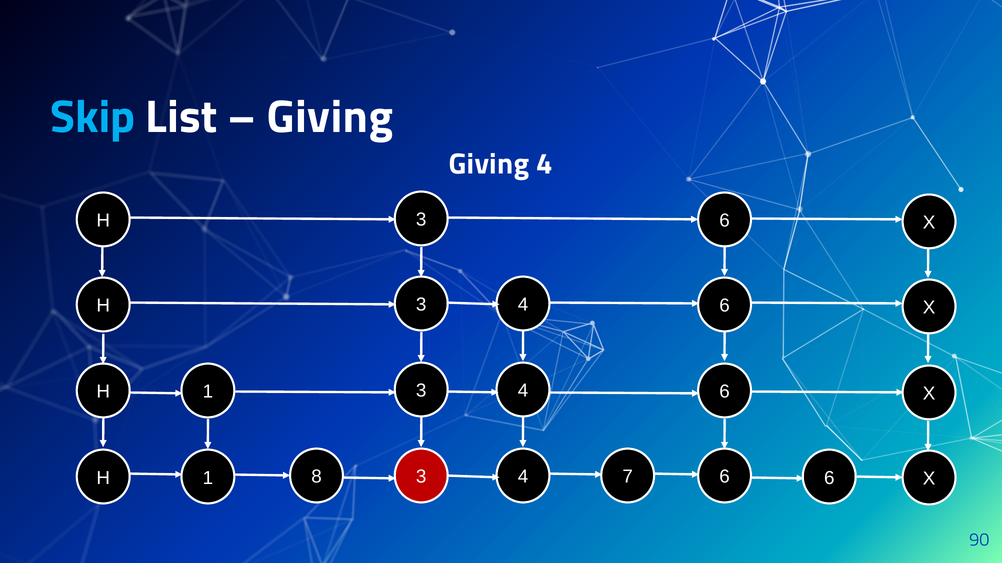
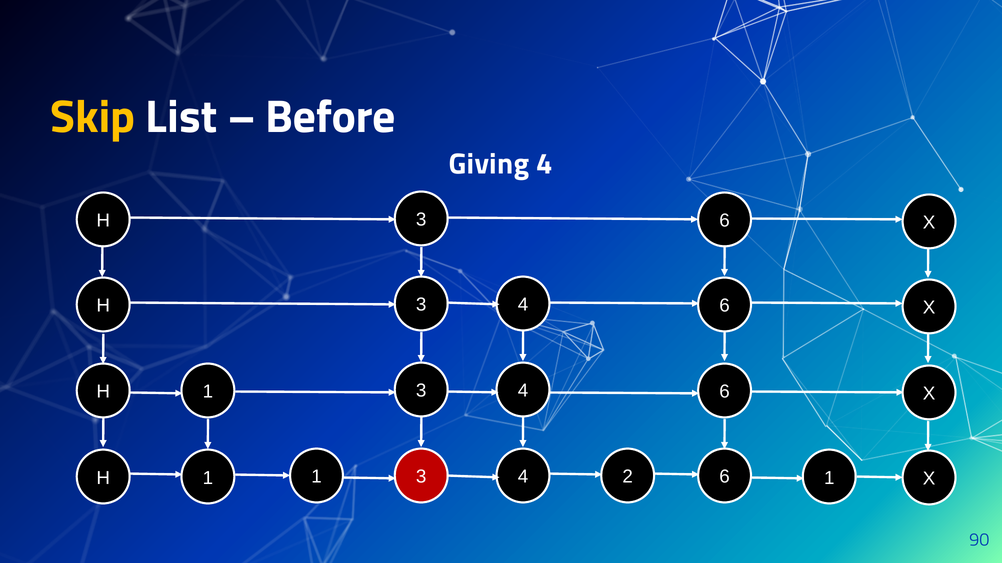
Skip colour: light blue -> yellow
Giving at (330, 117): Giving -> Before
7: 7 -> 2
6 at (829, 478): 6 -> 1
8 at (317, 477): 8 -> 1
